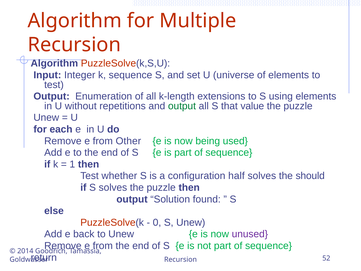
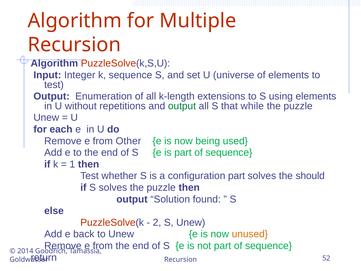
value: value -> while
configuration half: half -> part
0: 0 -> 2
unused colour: purple -> orange
